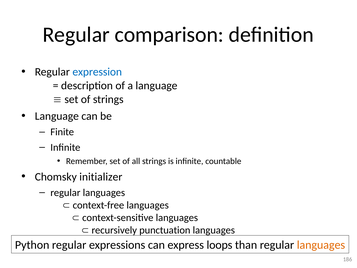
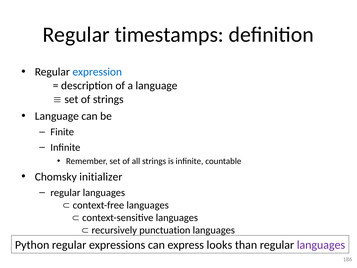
comparison: comparison -> timestamps
loops: loops -> looks
languages at (321, 245) colour: orange -> purple
